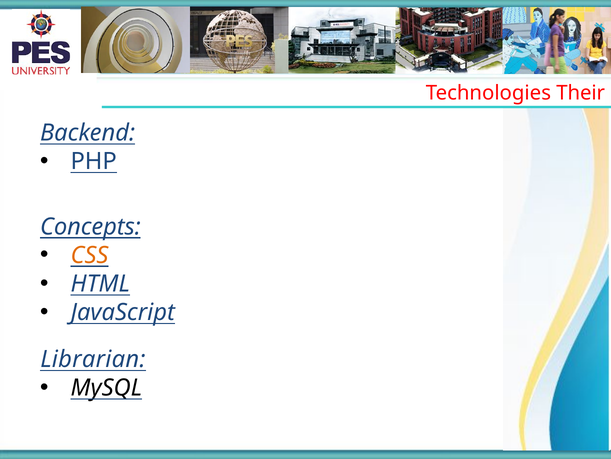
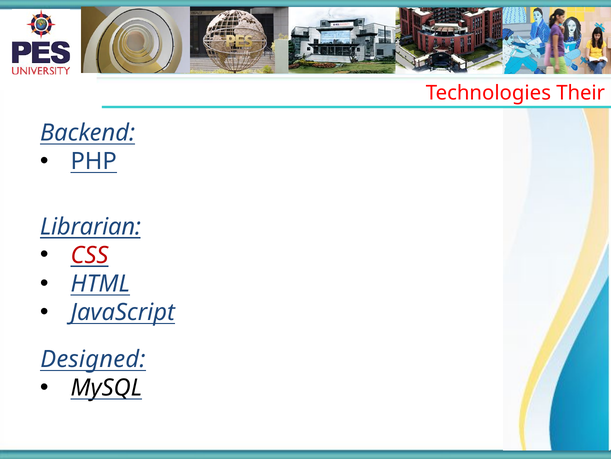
Concepts: Concepts -> Librarian
CSS colour: orange -> red
Librarian: Librarian -> Designed
